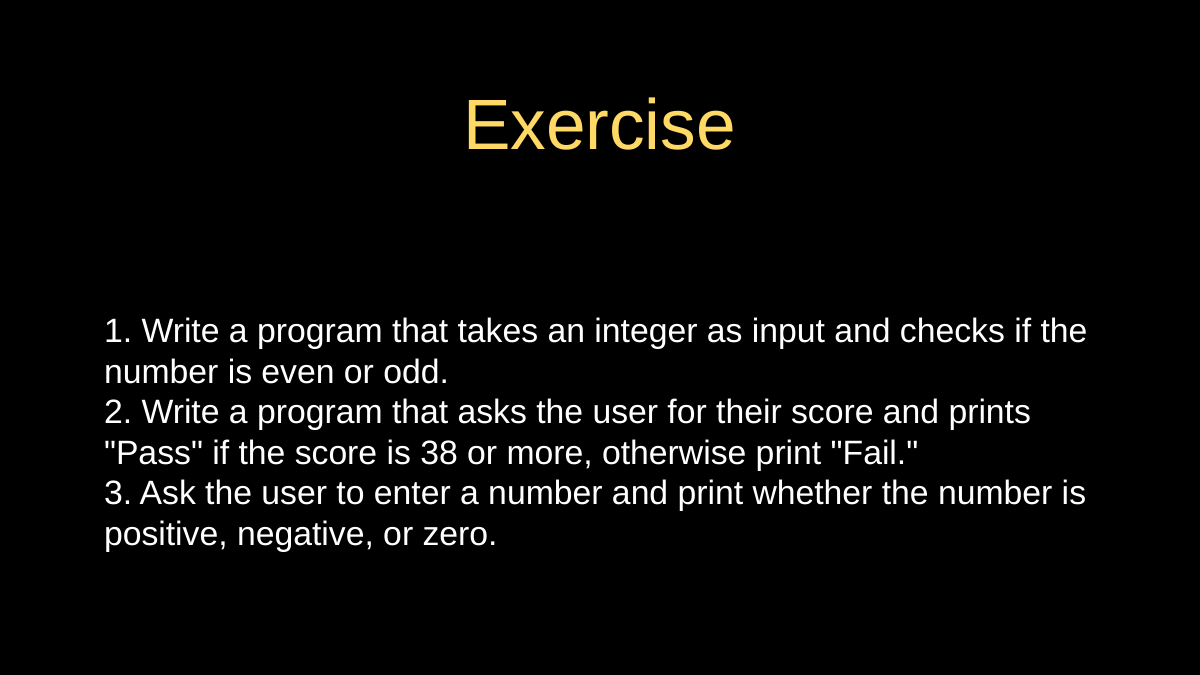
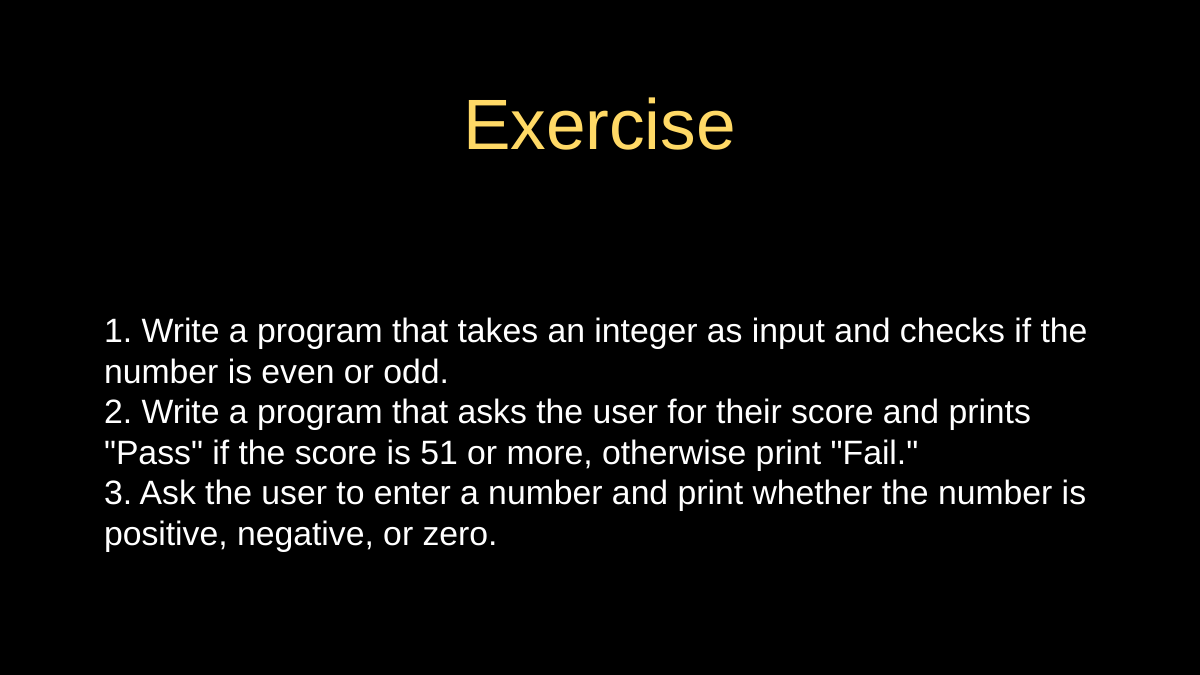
38: 38 -> 51
